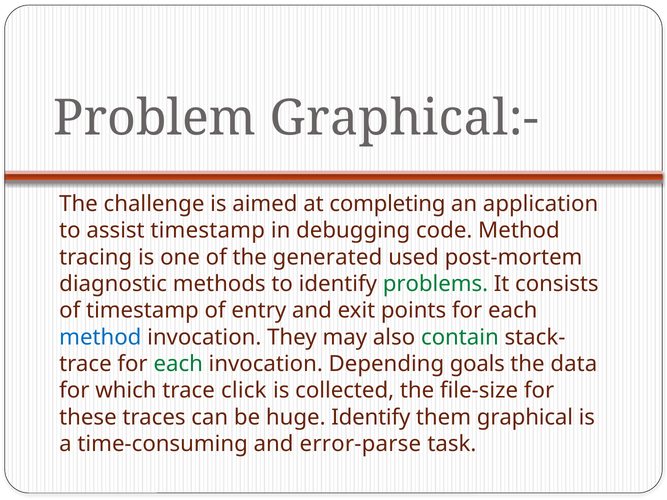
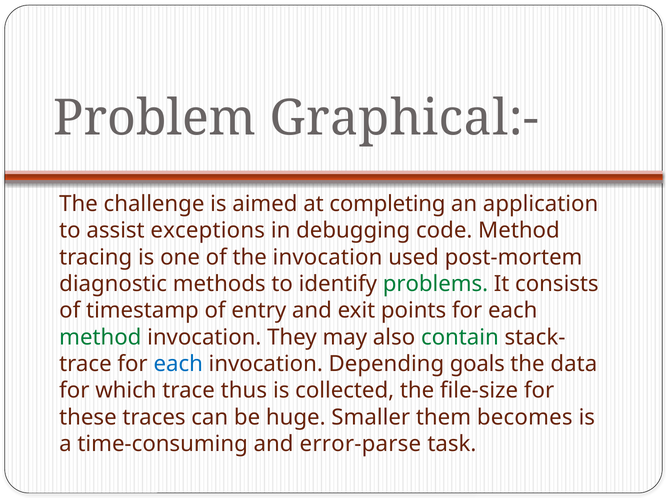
assist timestamp: timestamp -> exceptions
the generated: generated -> invocation
method at (100, 337) colour: blue -> green
each at (178, 364) colour: green -> blue
click: click -> thus
huge Identify: Identify -> Smaller
graphical: graphical -> becomes
